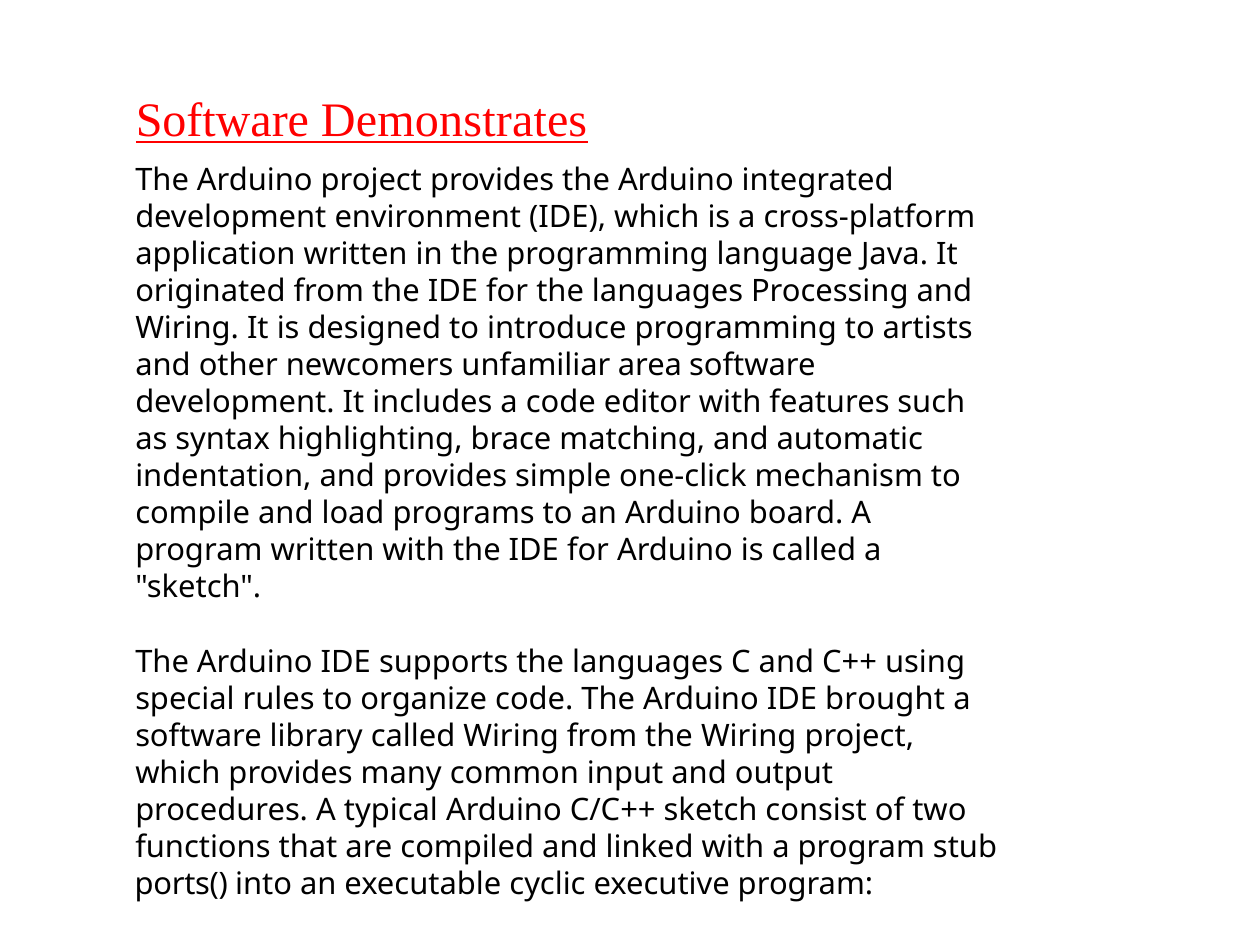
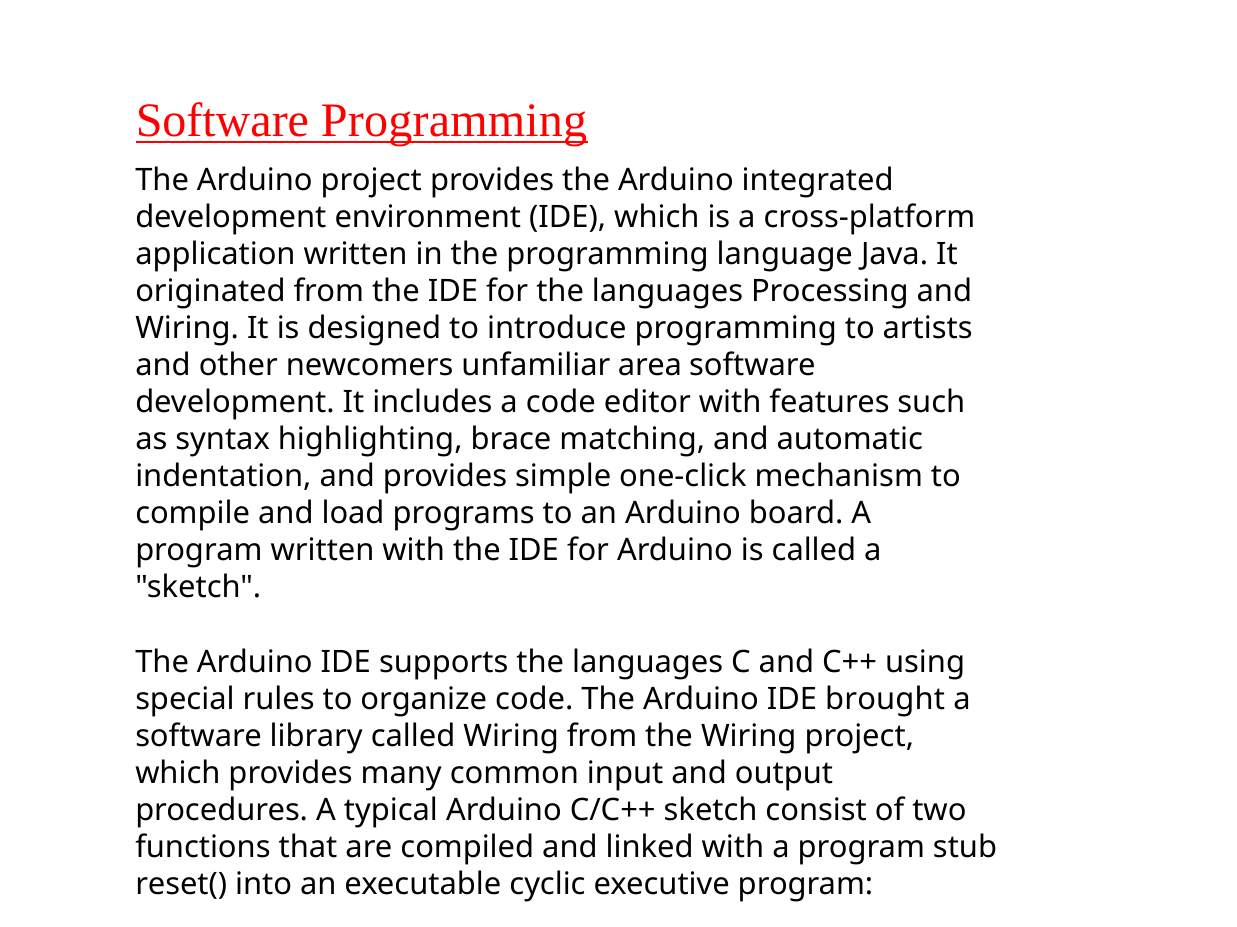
Software Demonstrates: Demonstrates -> Programming
ports(: ports( -> reset(
